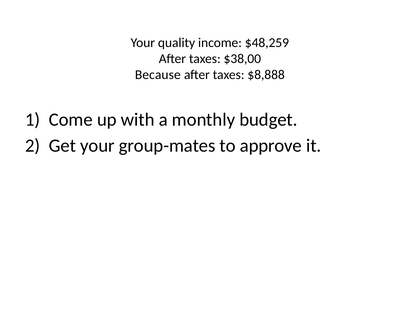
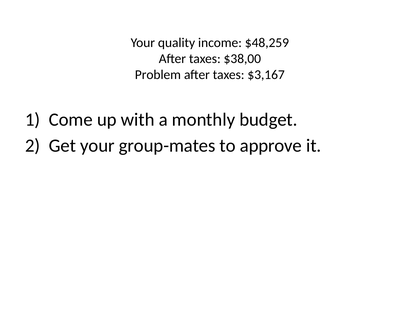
Because: Because -> Problem
$8,888: $8,888 -> $3,167
